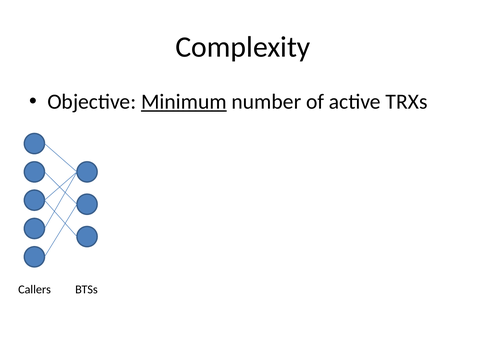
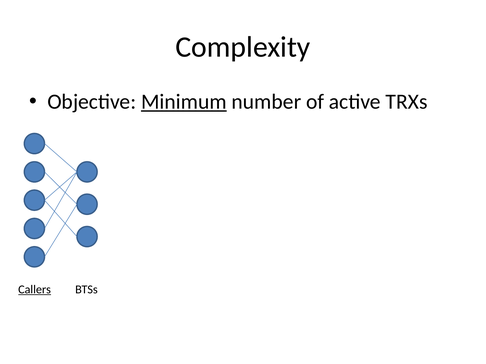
Callers underline: none -> present
